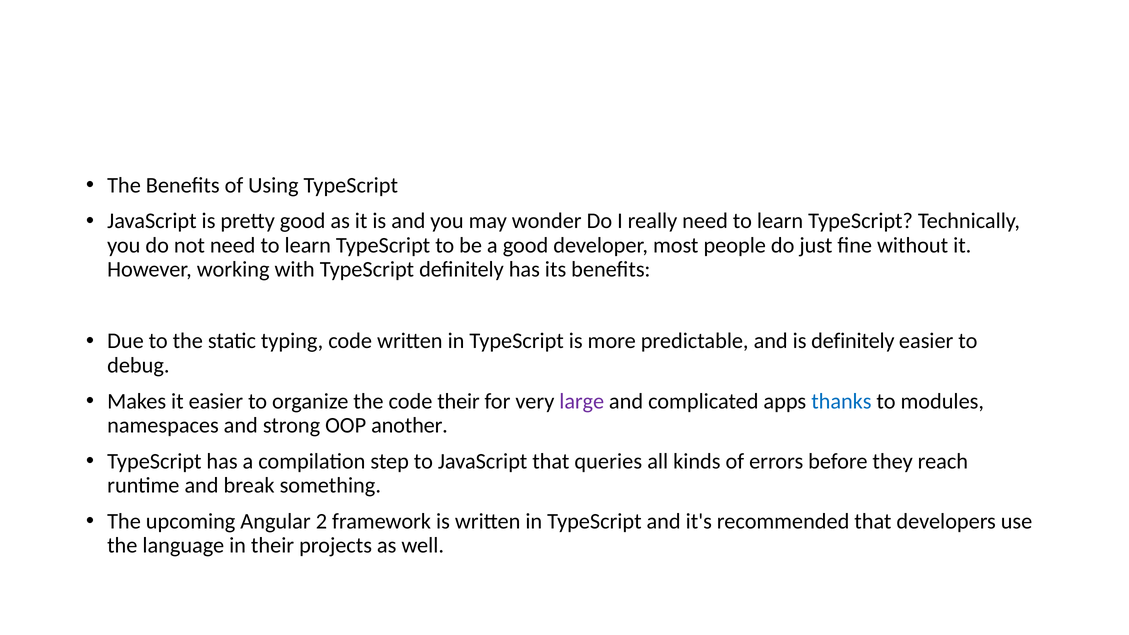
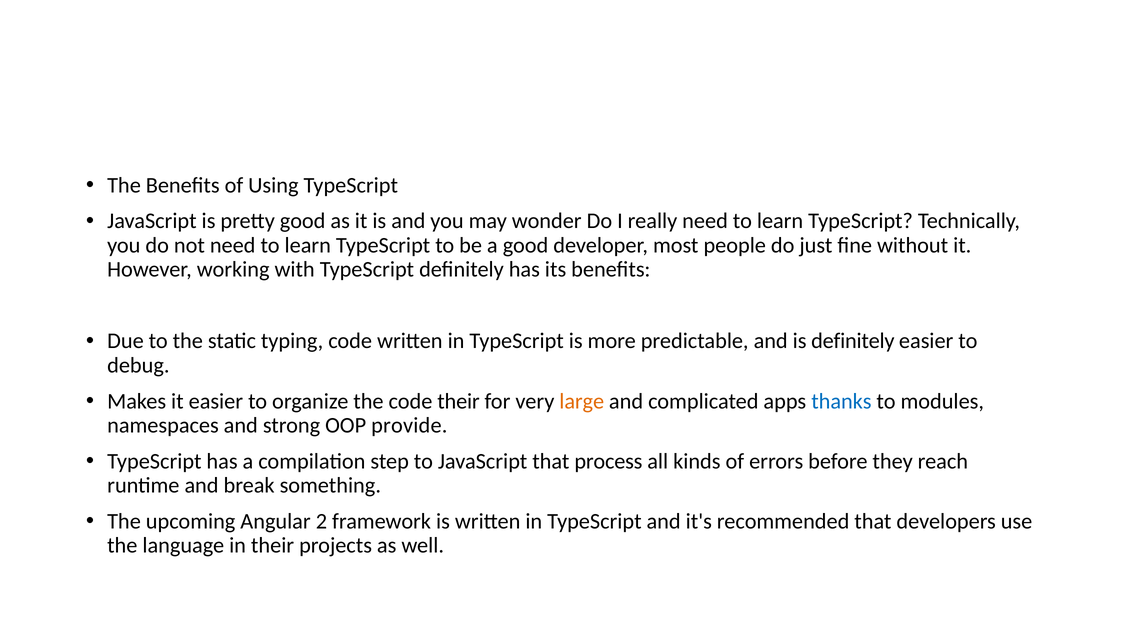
large colour: purple -> orange
another: another -> provide
queries: queries -> process
